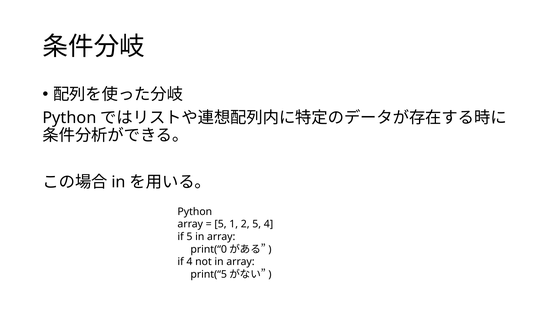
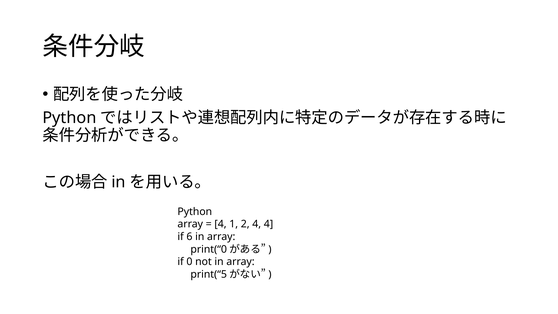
5 at (221, 224): 5 -> 4
2 5: 5 -> 4
if 5: 5 -> 6
if 4: 4 -> 0
